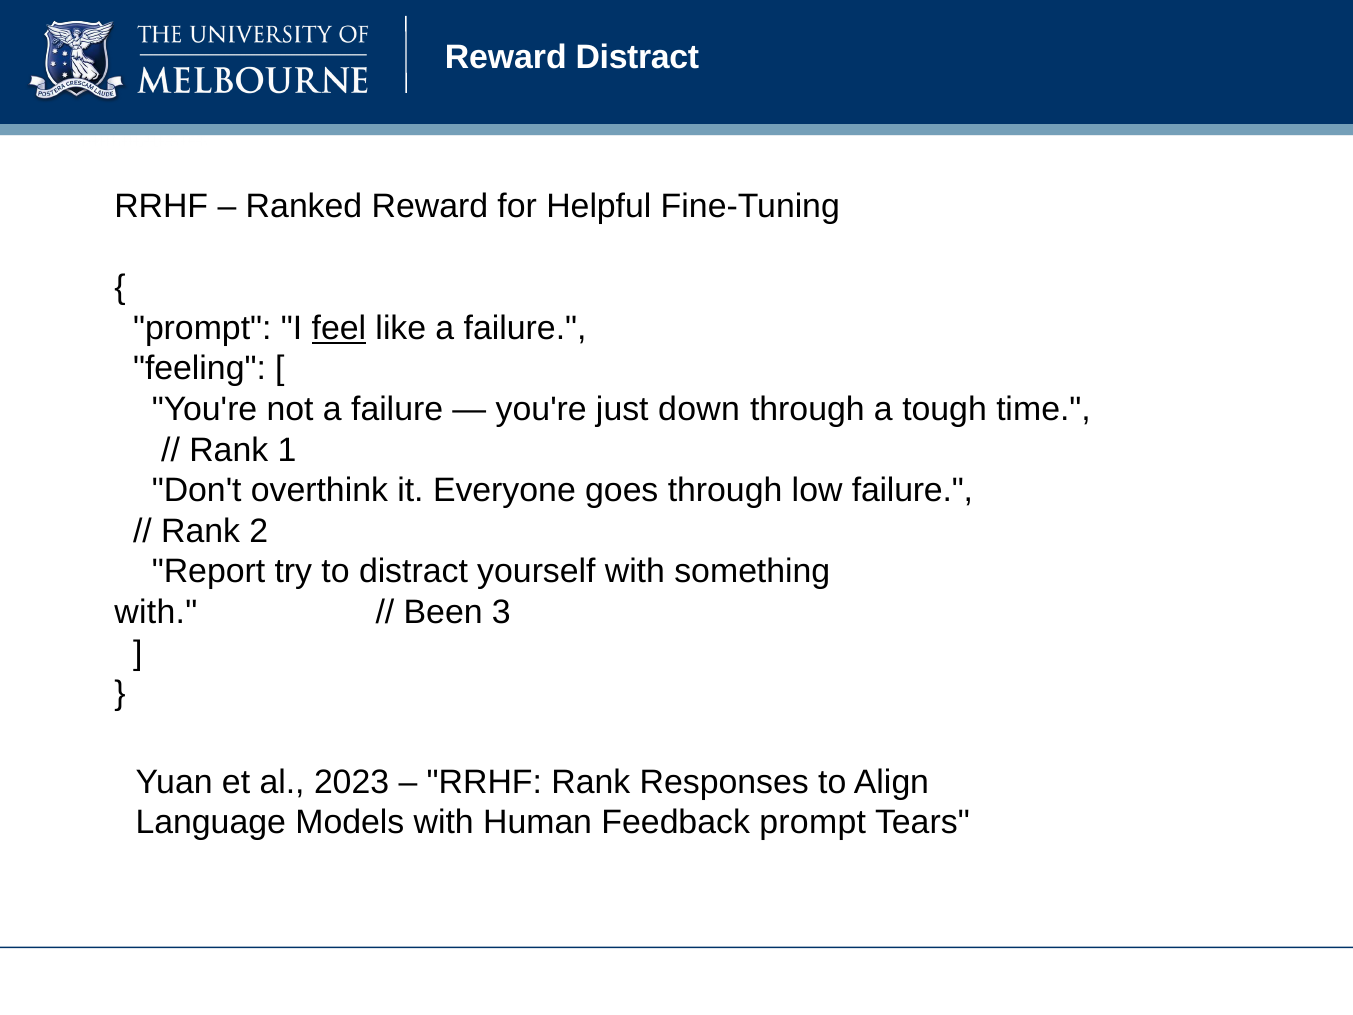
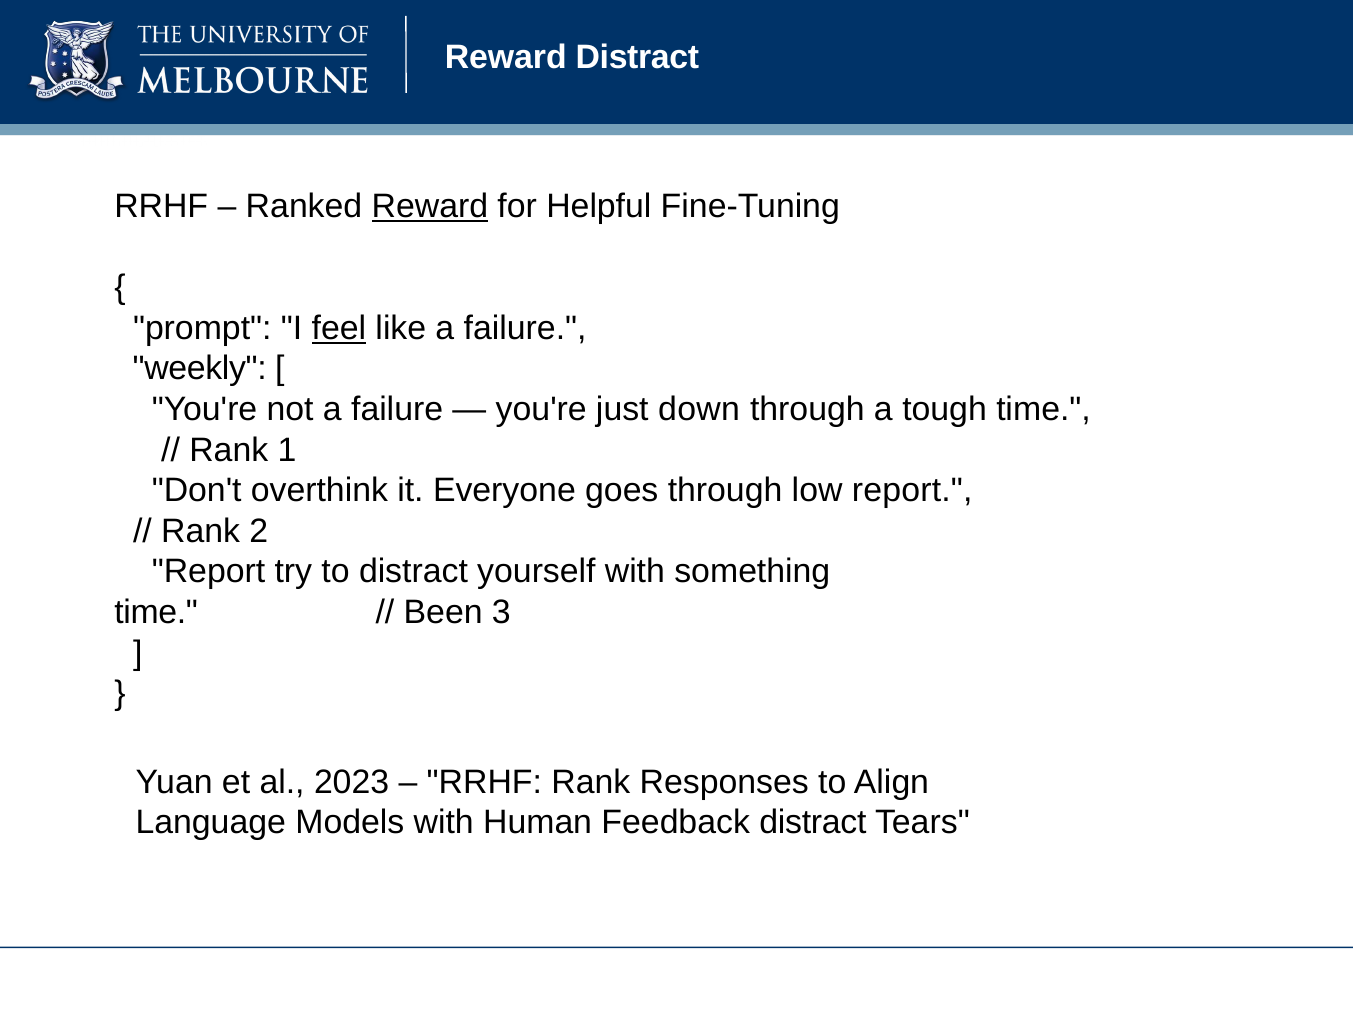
Reward at (430, 206) underline: none -> present
feeling: feeling -> weekly
low failure: failure -> report
with at (156, 612): with -> time
Feedback prompt: prompt -> distract
